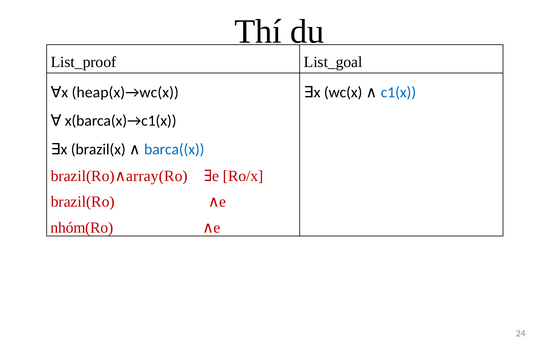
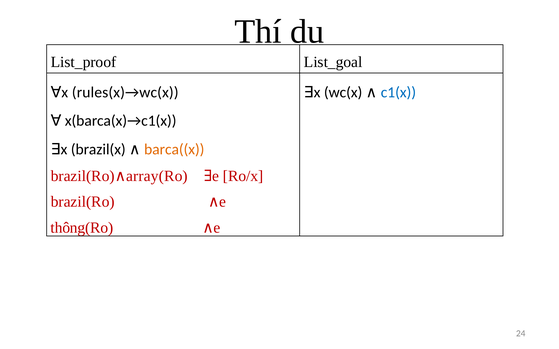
heap(x)→wc(x: heap(x)→wc(x -> rules(x)→wc(x
barca((x colour: blue -> orange
nhóm(Ro: nhóm(Ro -> thông(Ro
